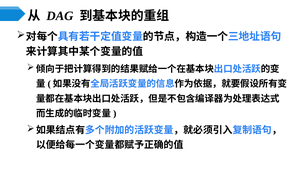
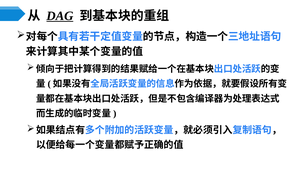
DAG underline: none -> present
